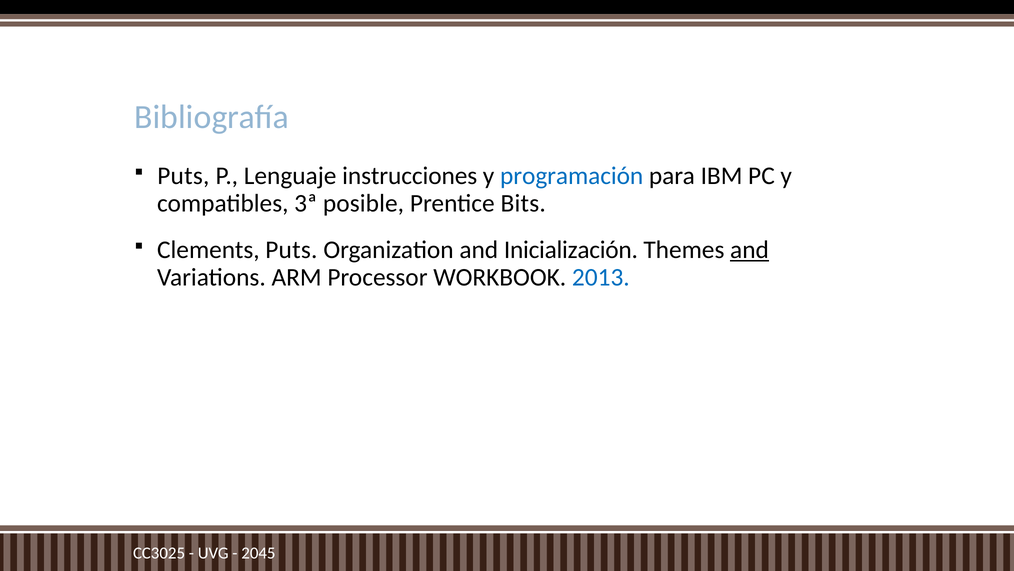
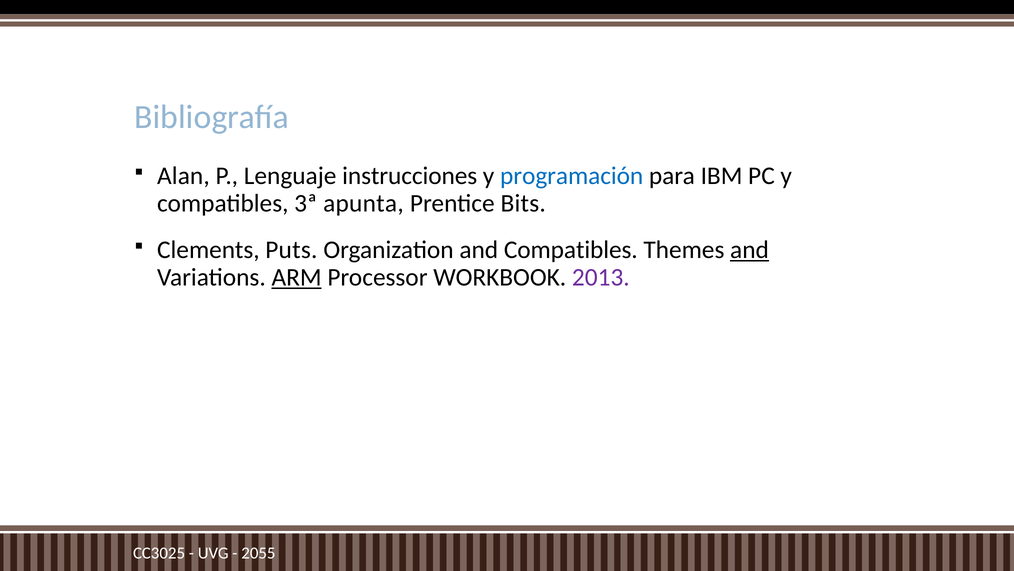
Puts at (183, 176): Puts -> Alan
posible: posible -> apunta
and Inicialización: Inicialización -> Compatibles
ARM underline: none -> present
2013 colour: blue -> purple
2045: 2045 -> 2055
